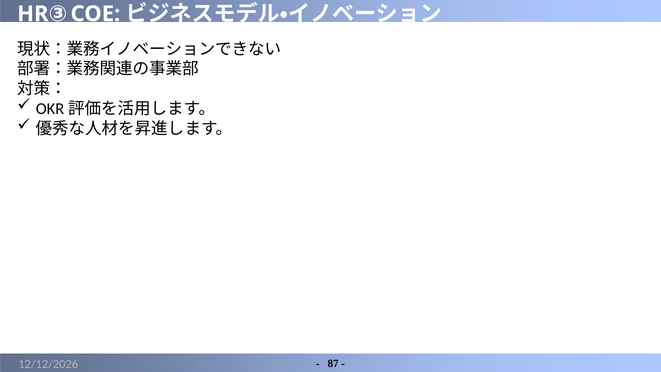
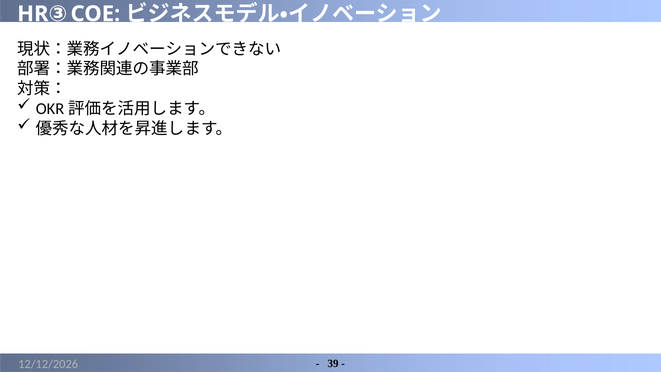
87: 87 -> 39
